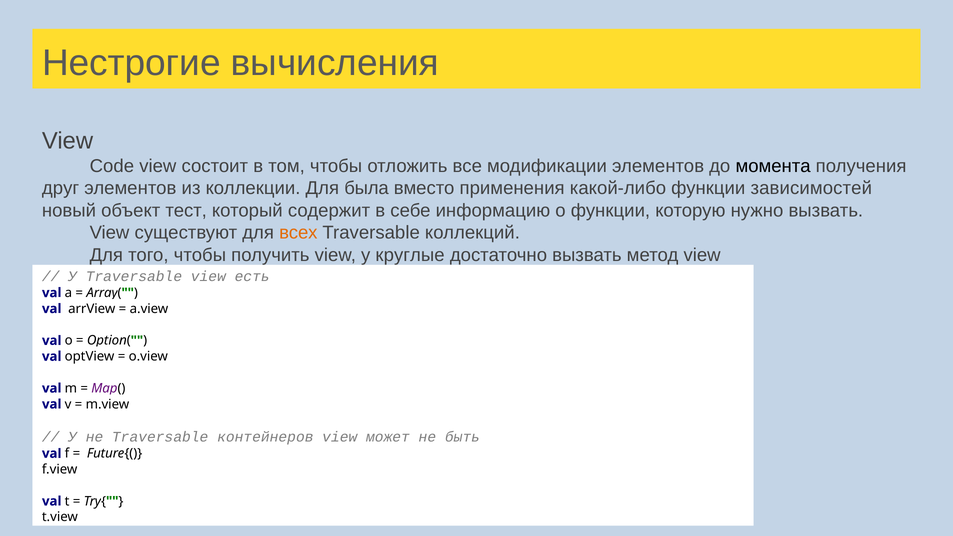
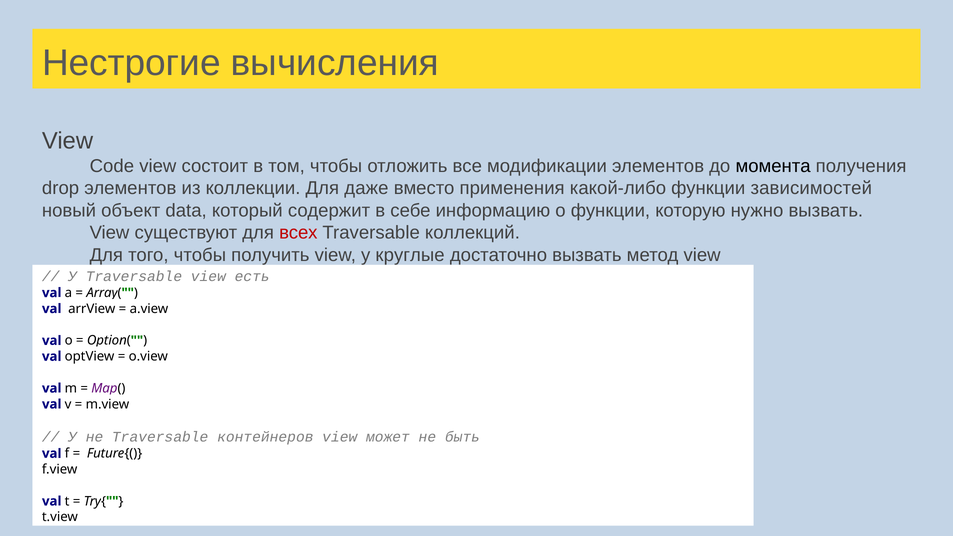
друг: друг -> drop
была: была -> даже
тест: тест -> data
всех colour: orange -> red
